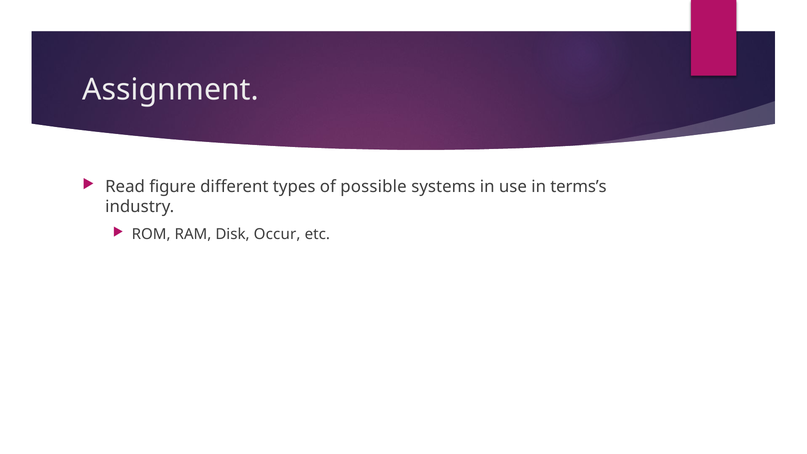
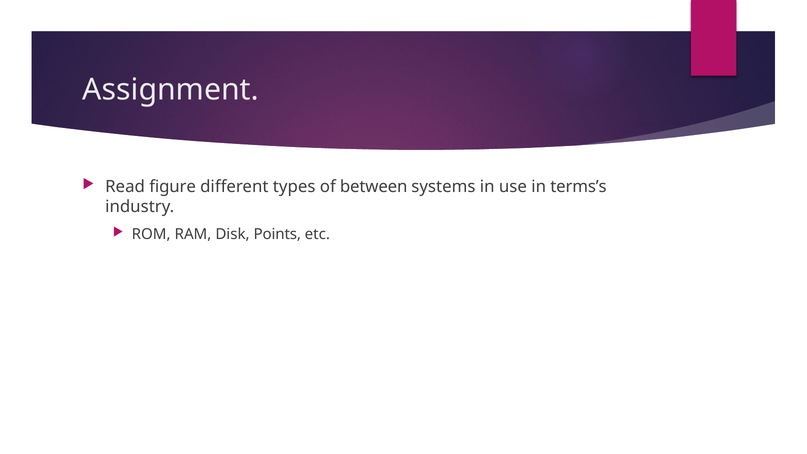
possible: possible -> between
Occur: Occur -> Points
